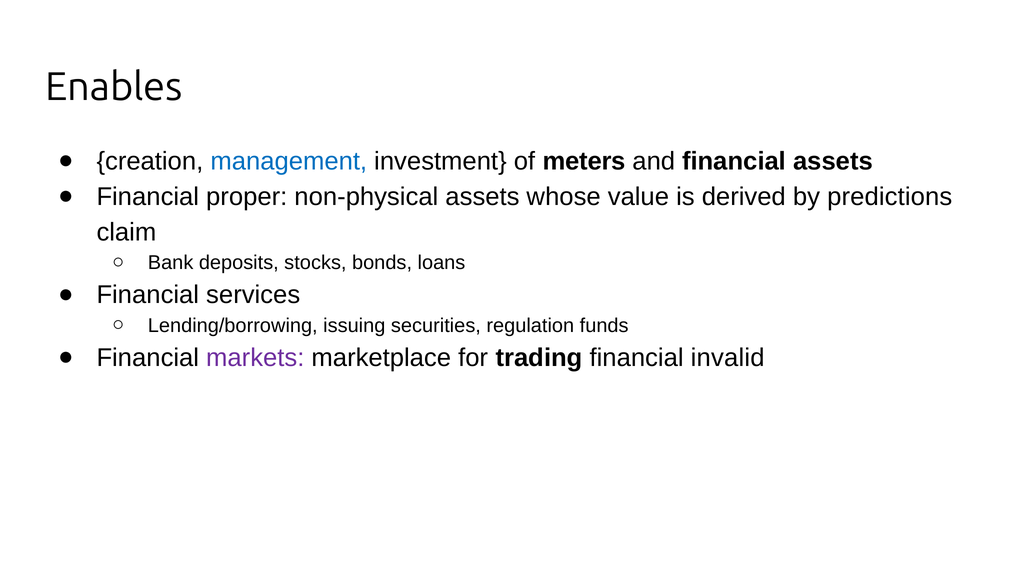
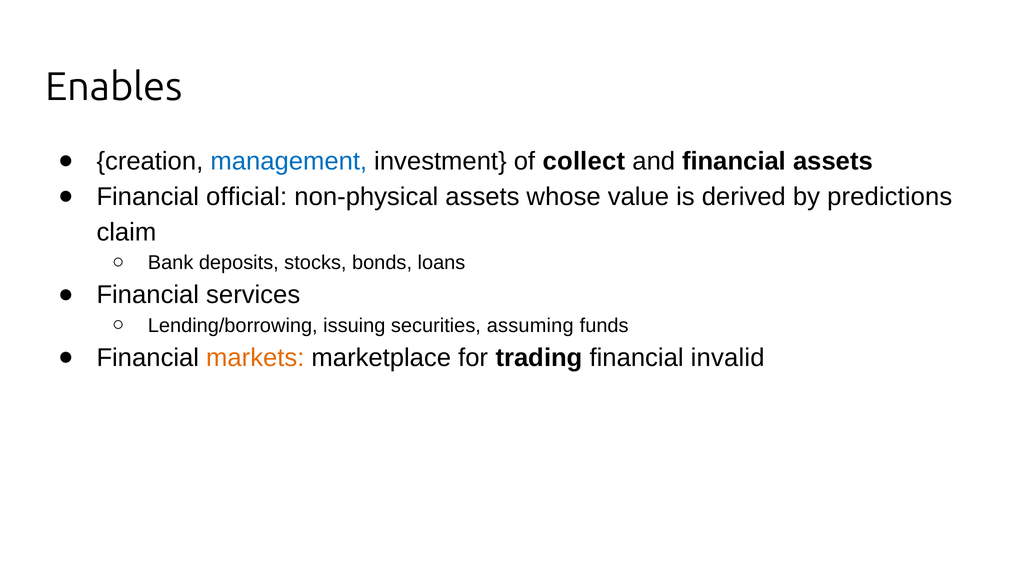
meters: meters -> collect
proper: proper -> official
regulation: regulation -> assuming
markets colour: purple -> orange
